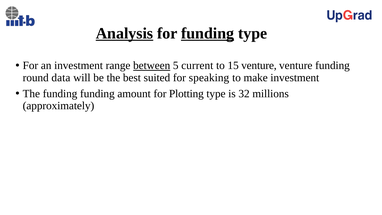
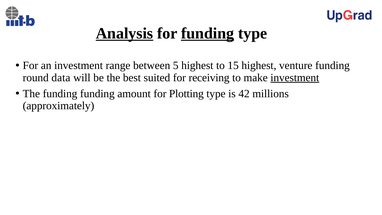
between underline: present -> none
5 current: current -> highest
15 venture: venture -> highest
speaking: speaking -> receiving
investment at (295, 78) underline: none -> present
32: 32 -> 42
